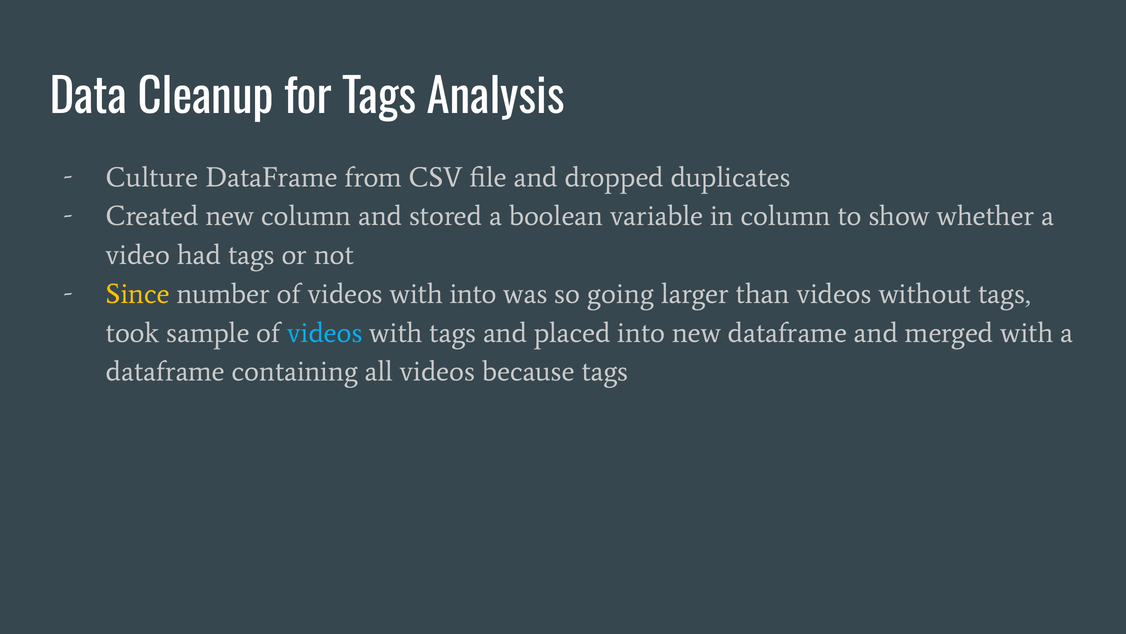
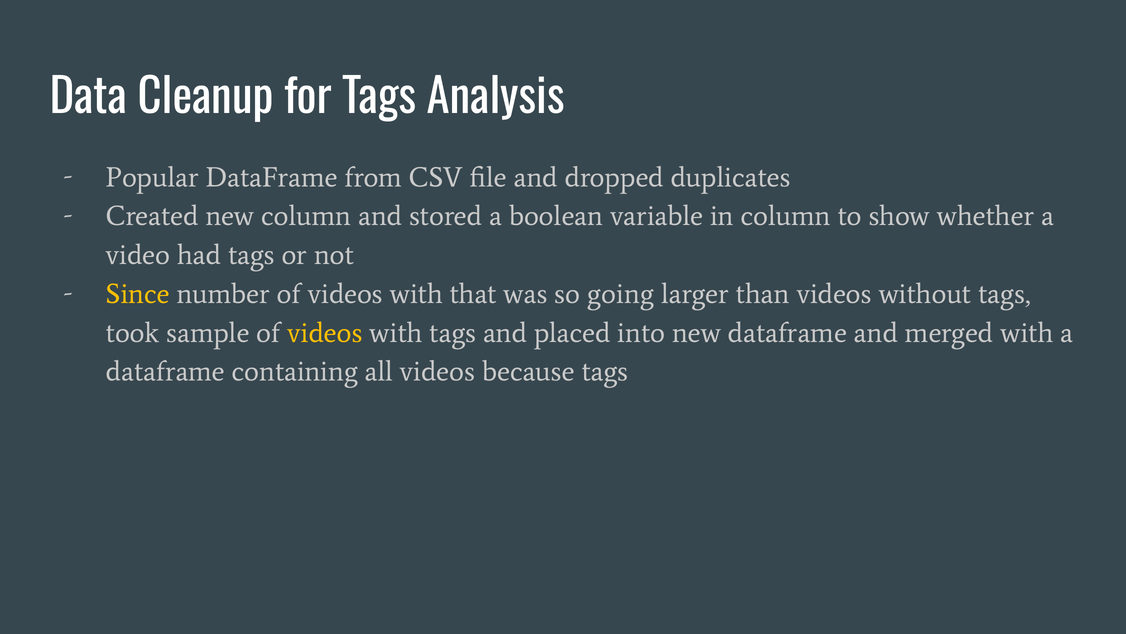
Culture: Culture -> Popular
with into: into -> that
videos at (325, 332) colour: light blue -> yellow
